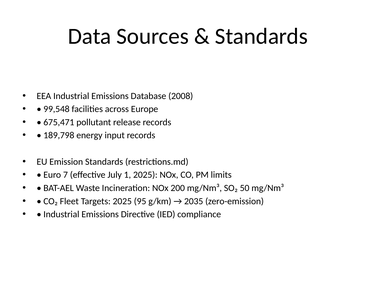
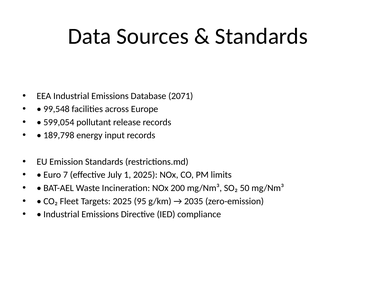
2008: 2008 -> 2071
675,471: 675,471 -> 599,054
